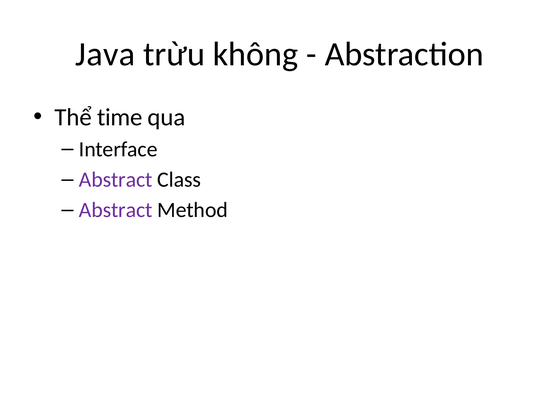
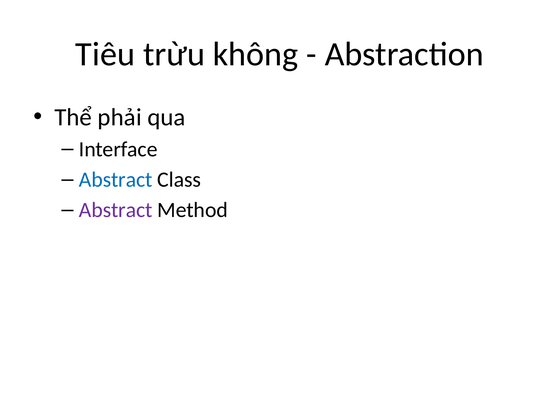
Java: Java -> Tiêu
time: time -> phải
Abstract at (116, 180) colour: purple -> blue
